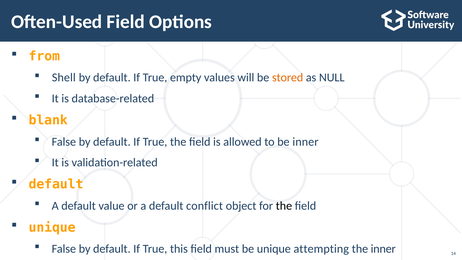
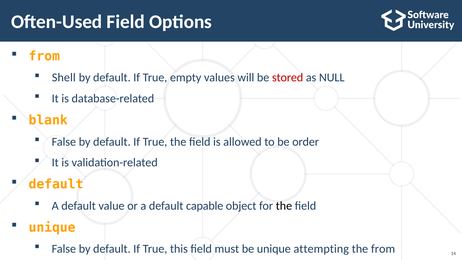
stored colour: orange -> red
be inner: inner -> order
conflict: conflict -> capable
the inner: inner -> from
